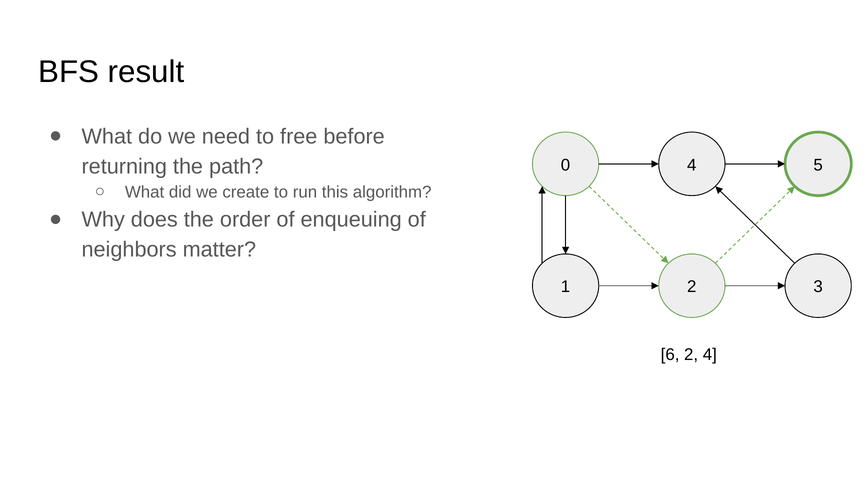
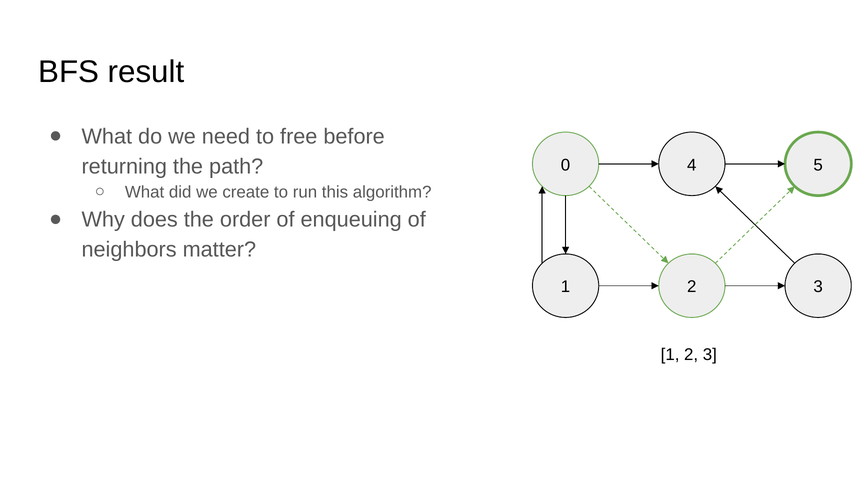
6 at (670, 354): 6 -> 1
2 4: 4 -> 3
